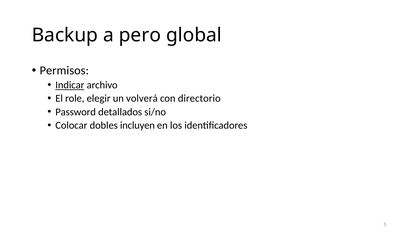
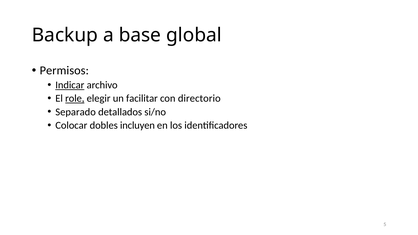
pero: pero -> base
role underline: none -> present
volverá: volverá -> facilitar
Password: Password -> Separado
